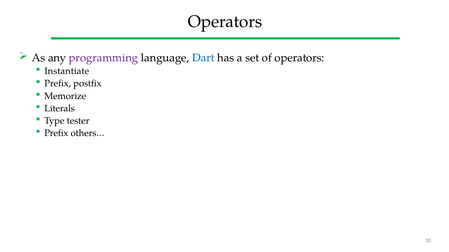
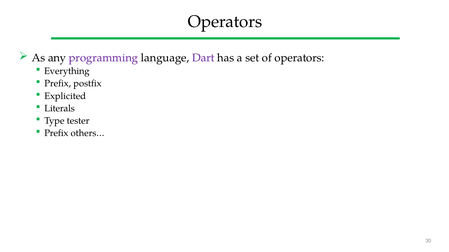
Dart colour: blue -> purple
Instantiate: Instantiate -> Everything
Memorize: Memorize -> Explicited
